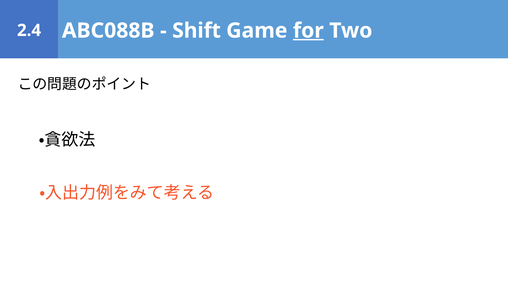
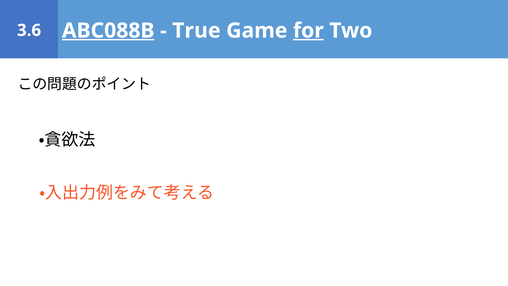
ABC088B underline: none -> present
Shift: Shift -> True
2.4: 2.4 -> 3.6
